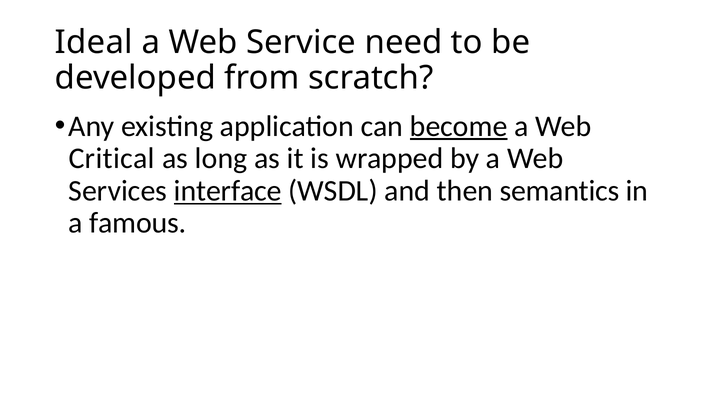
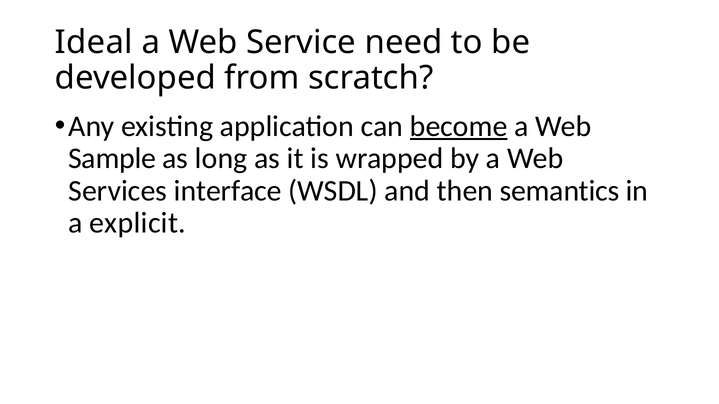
Critical: Critical -> Sample
interface underline: present -> none
famous: famous -> explicit
